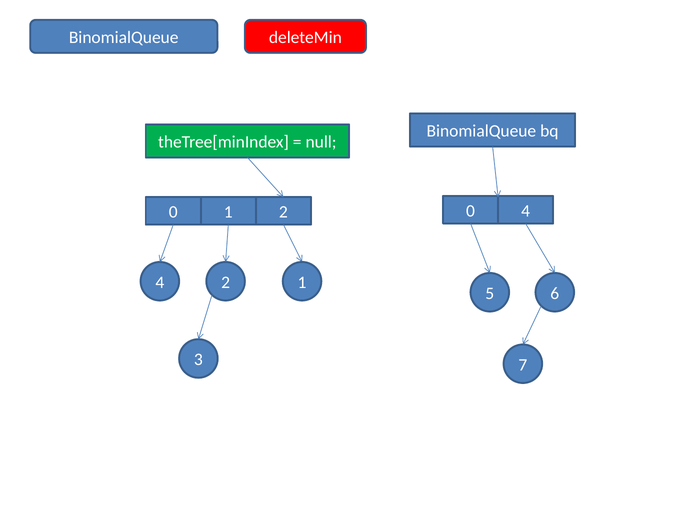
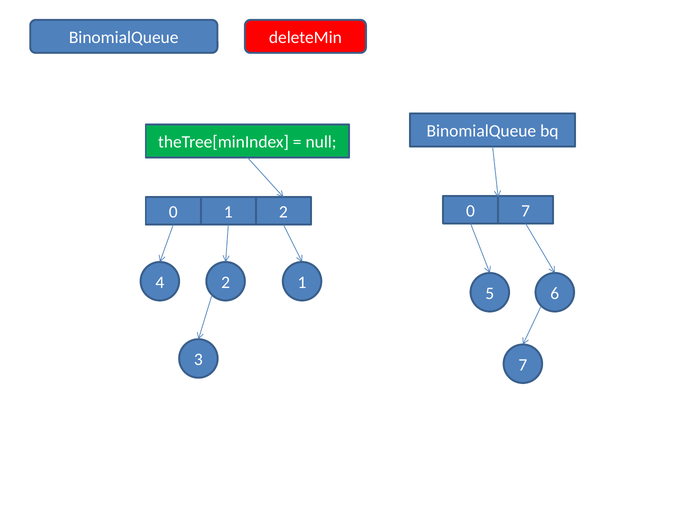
0 4: 4 -> 7
